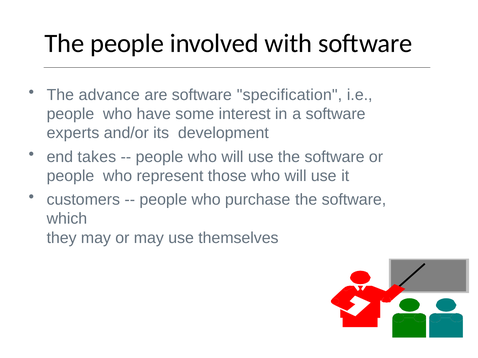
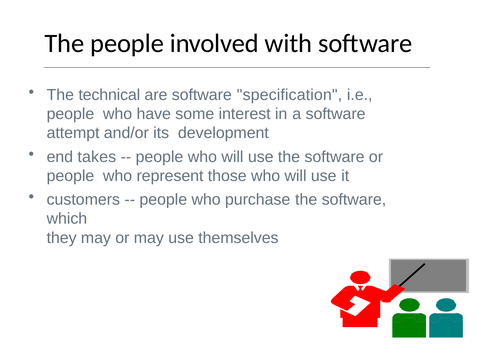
advance: advance -> technical
experts: experts -> attempt
